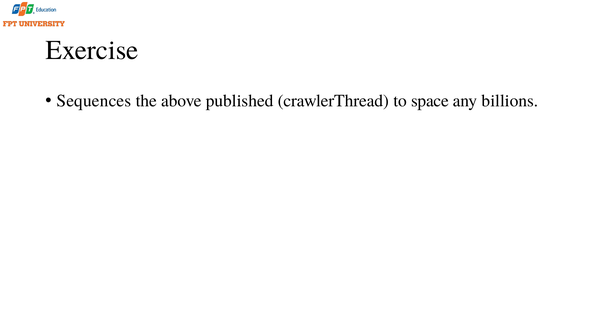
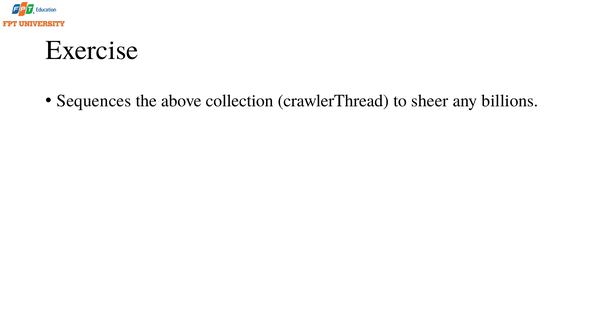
published: published -> collection
space: space -> sheer
